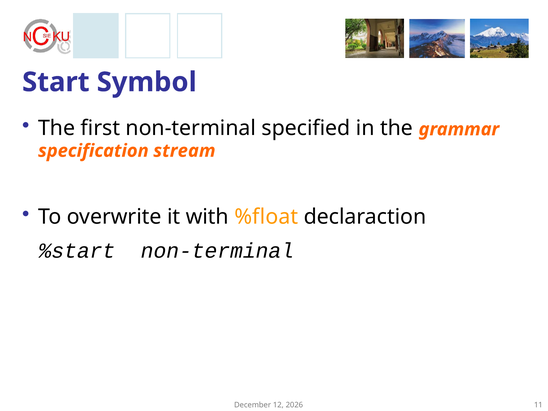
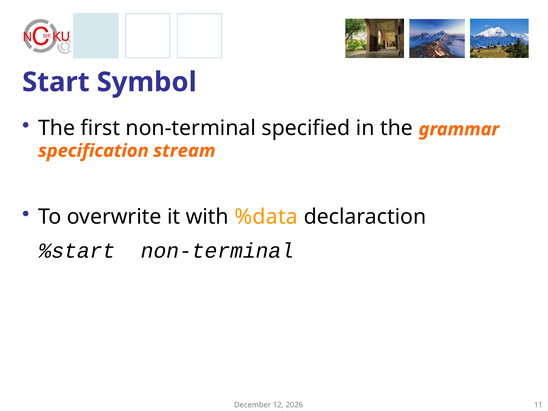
%float: %float -> %data
